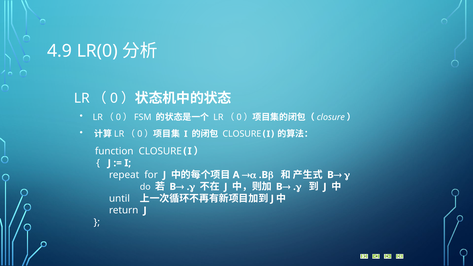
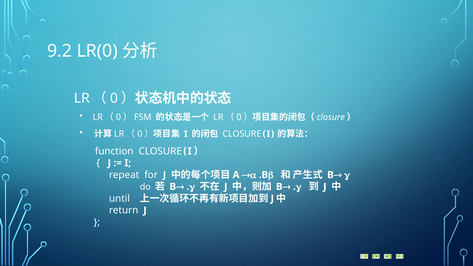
4.9: 4.9 -> 9.2
